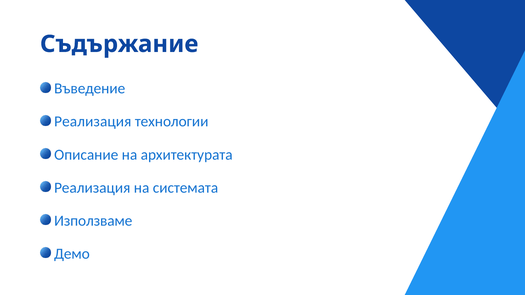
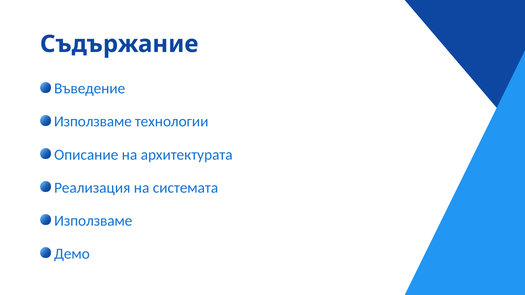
Реализация at (93, 122): Реализация -> Използваме
